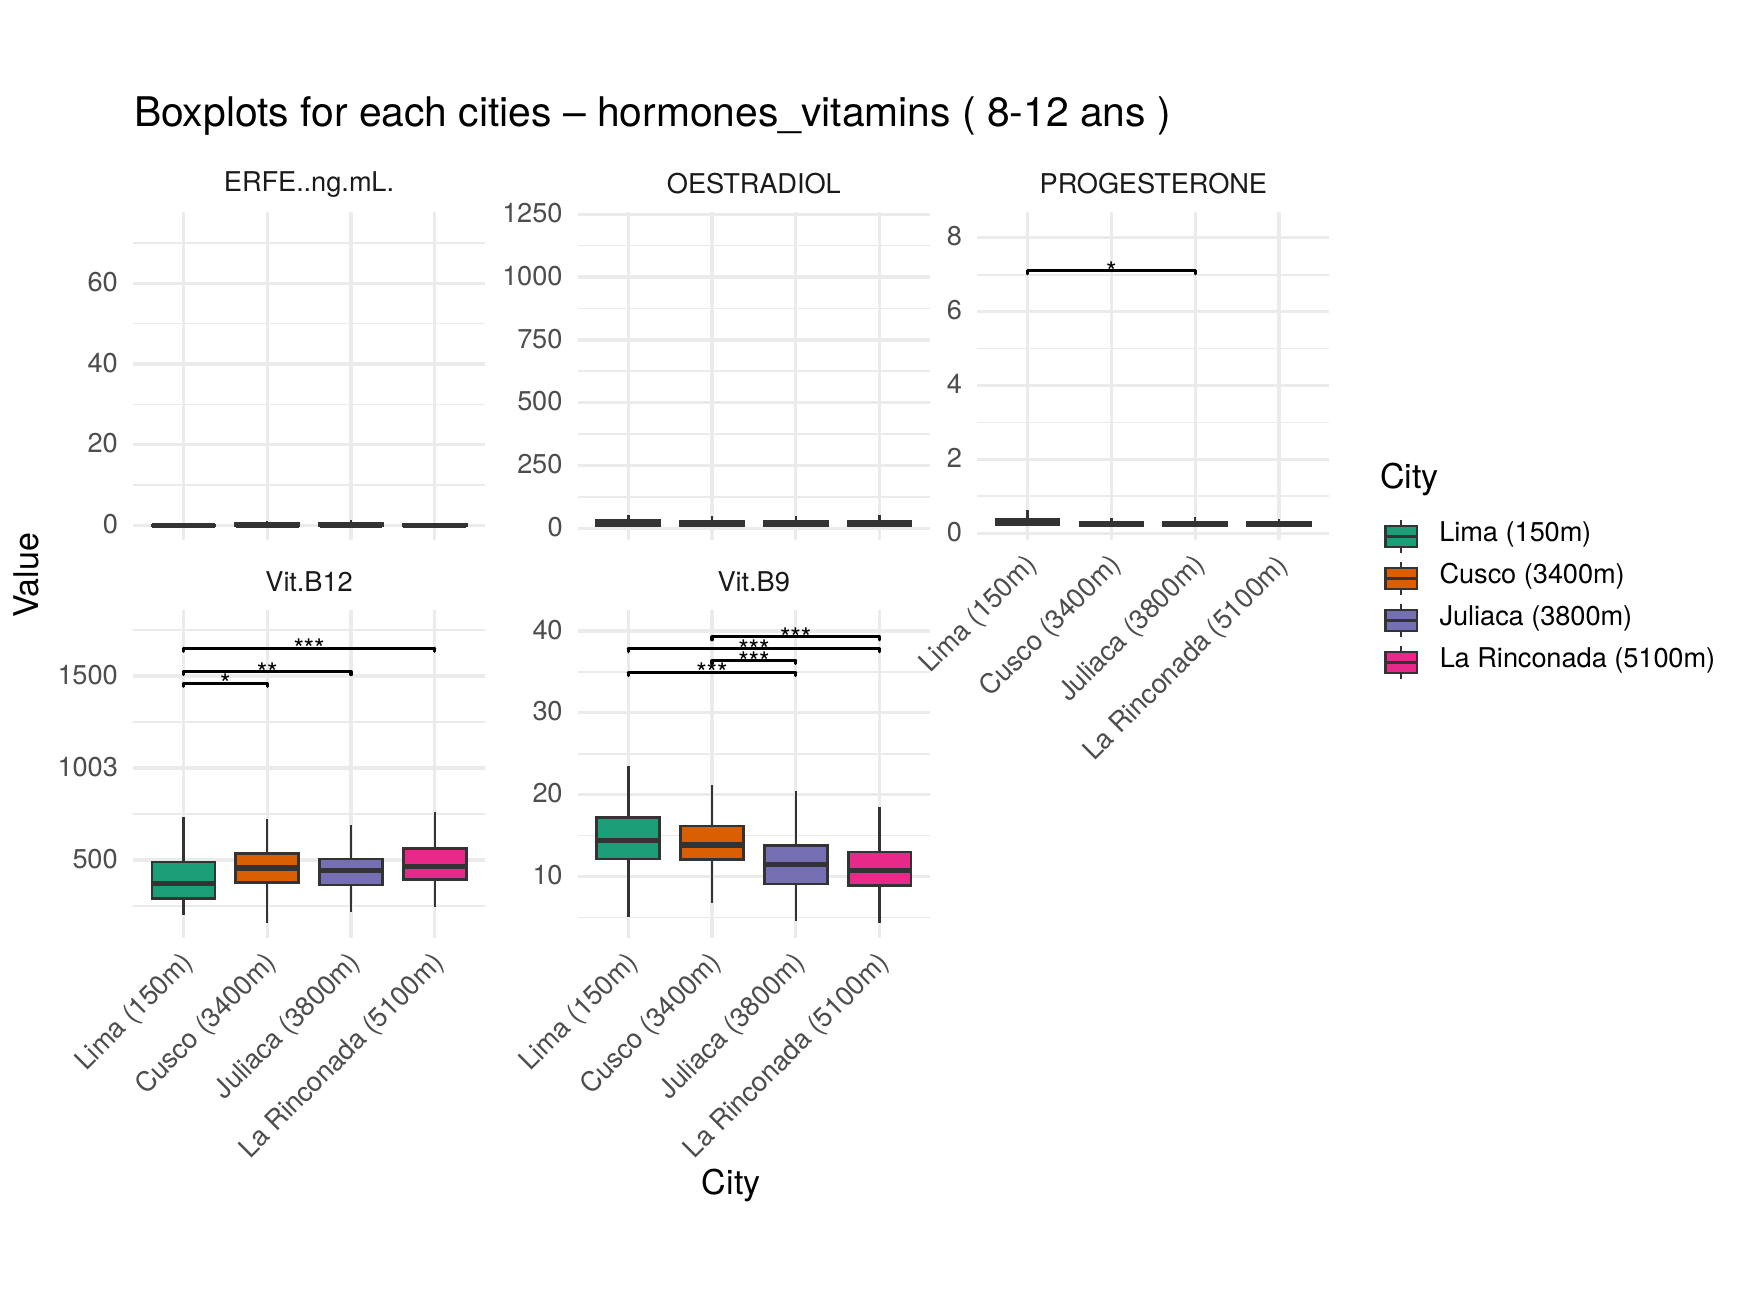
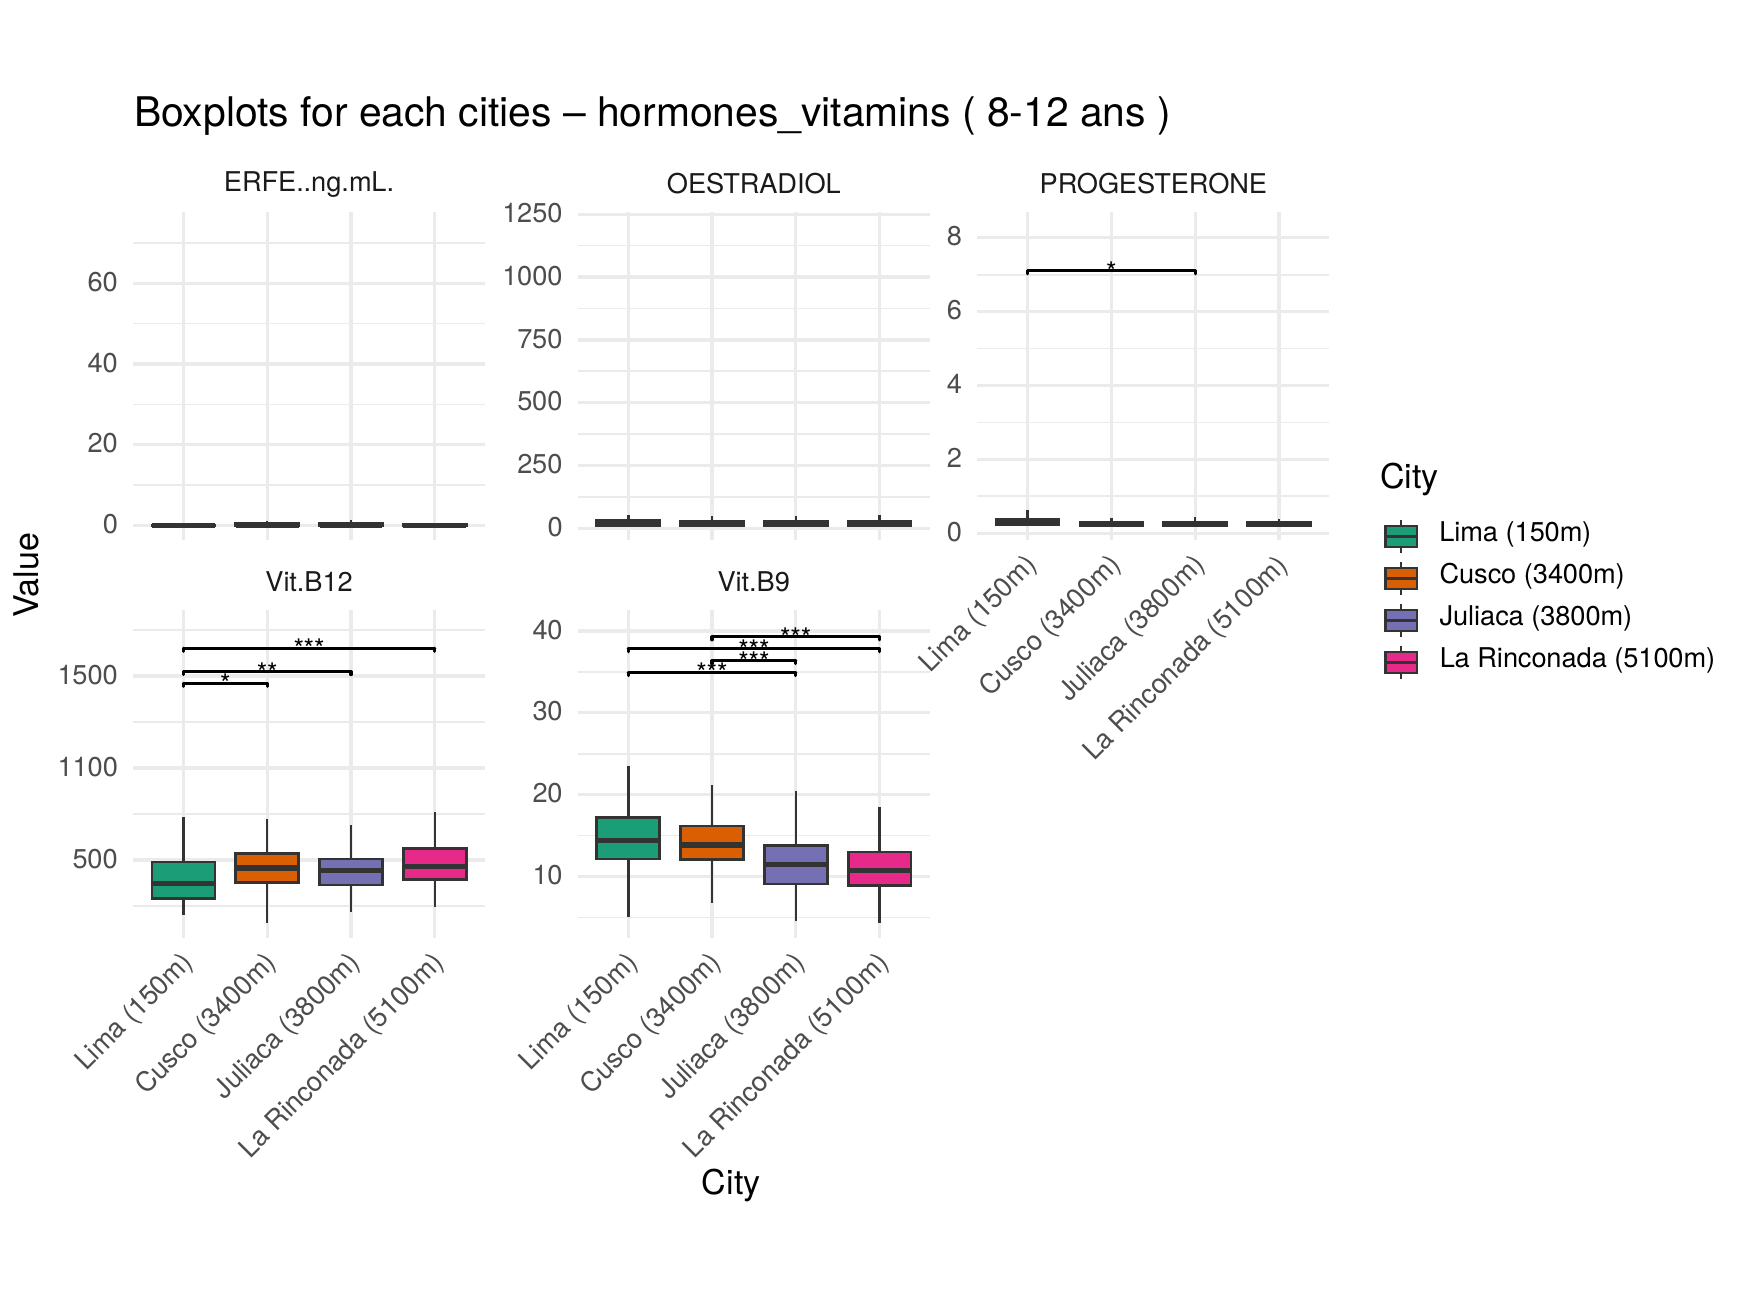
1003: 1003 -> 1100
